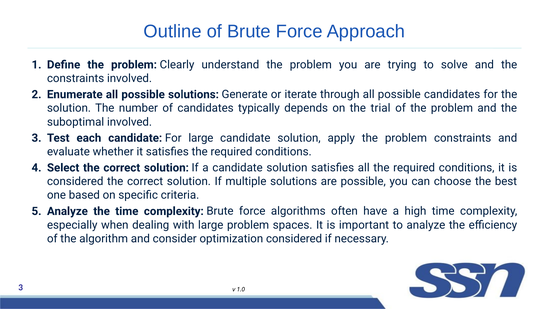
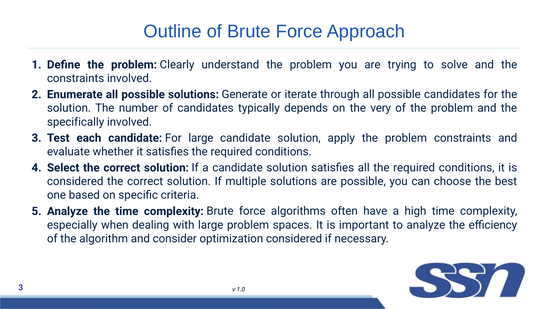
trial: trial -> very
suboptimal: suboptimal -> specifically
